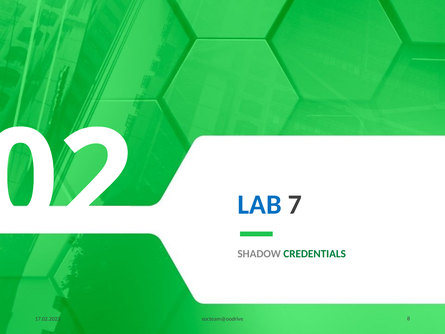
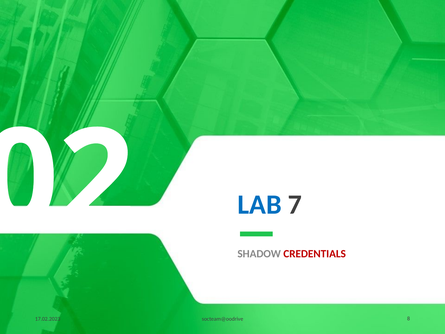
CREDENTIALS colour: green -> red
